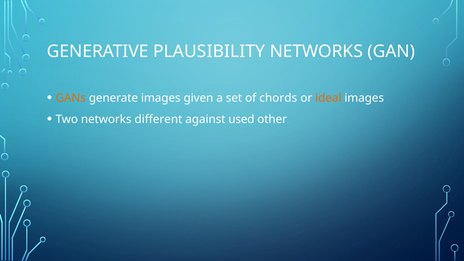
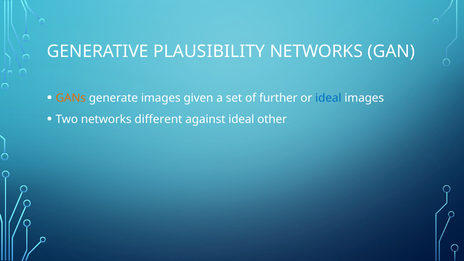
chords: chords -> further
ideal at (328, 98) colour: orange -> blue
against used: used -> ideal
